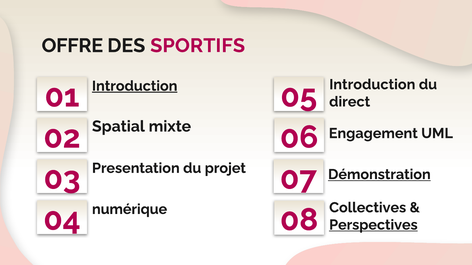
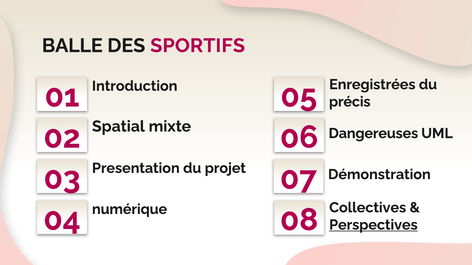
OFFRE: OFFRE -> BALLE
Introduction at (135, 86) underline: present -> none
05 Introduction: Introduction -> Enregistrées
direct: direct -> précis
Engagement: Engagement -> Dangereuses
Démonstration underline: present -> none
